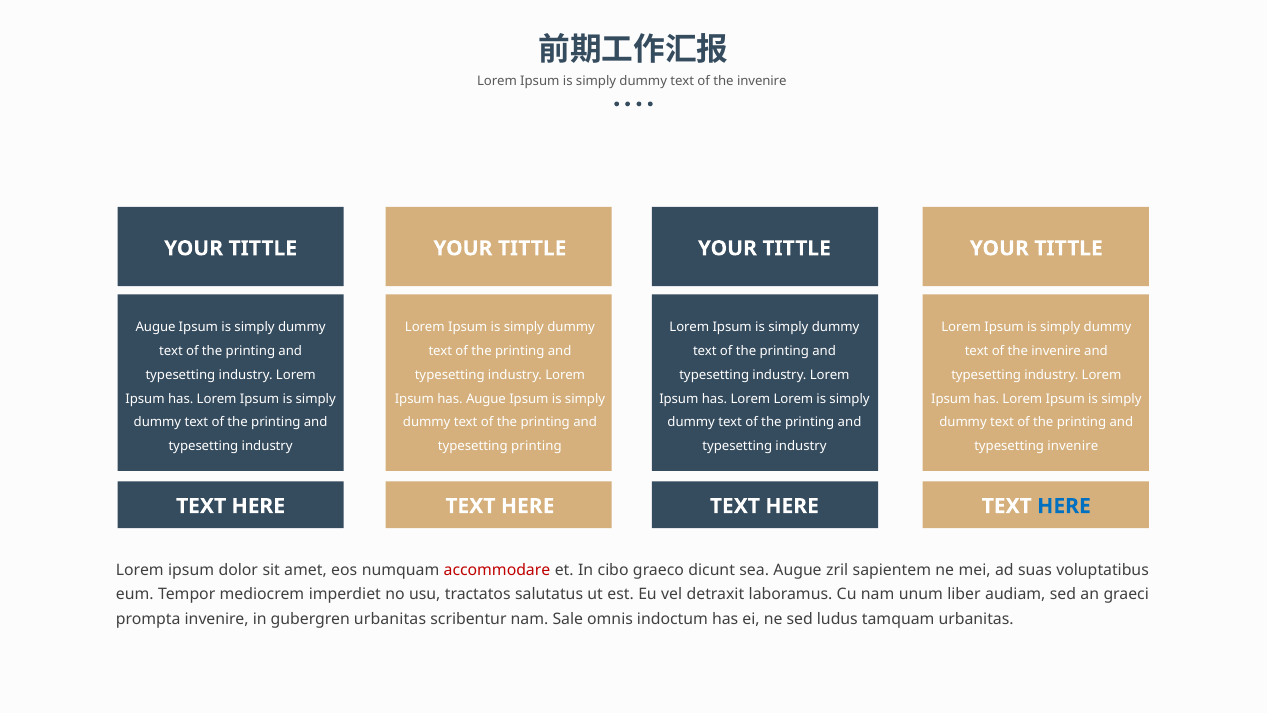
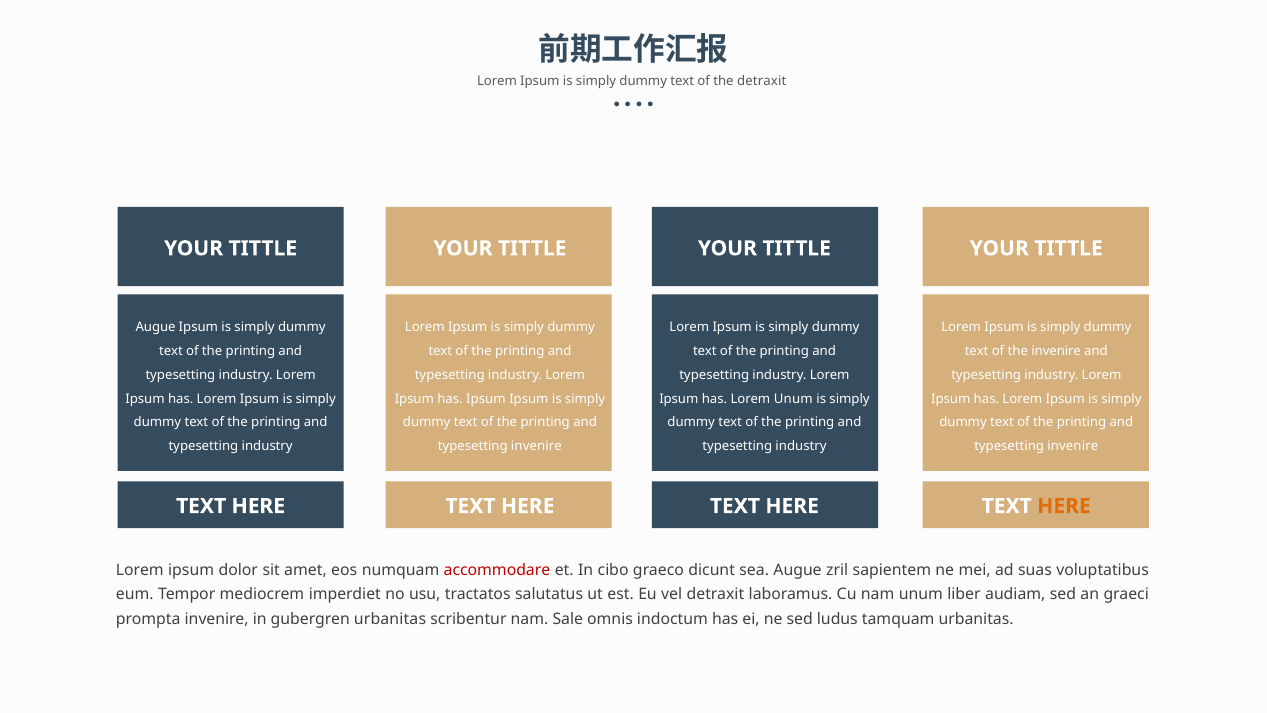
invenire at (762, 81): invenire -> detraxit
has Augue: Augue -> Ipsum
Lorem Lorem: Lorem -> Unum
printing at (536, 446): printing -> invenire
HERE at (1064, 506) colour: blue -> orange
